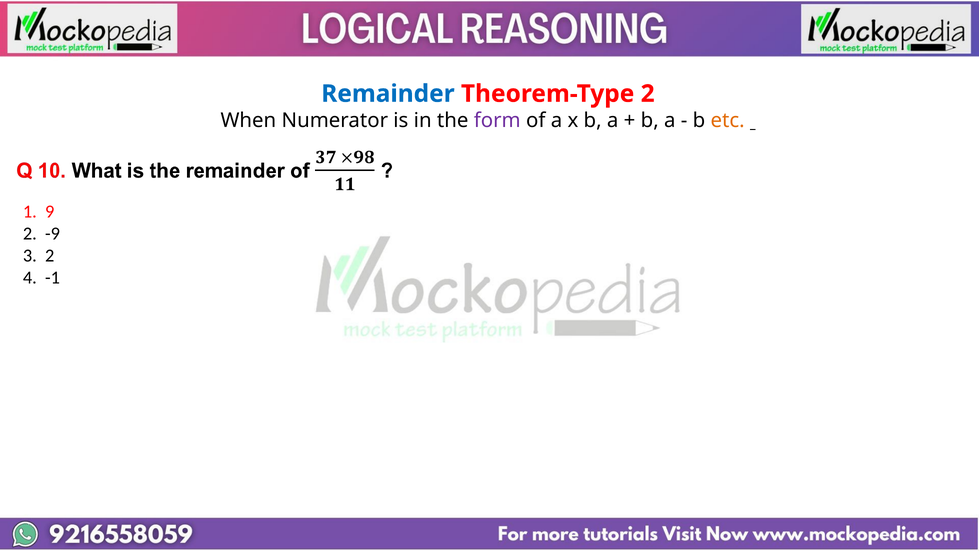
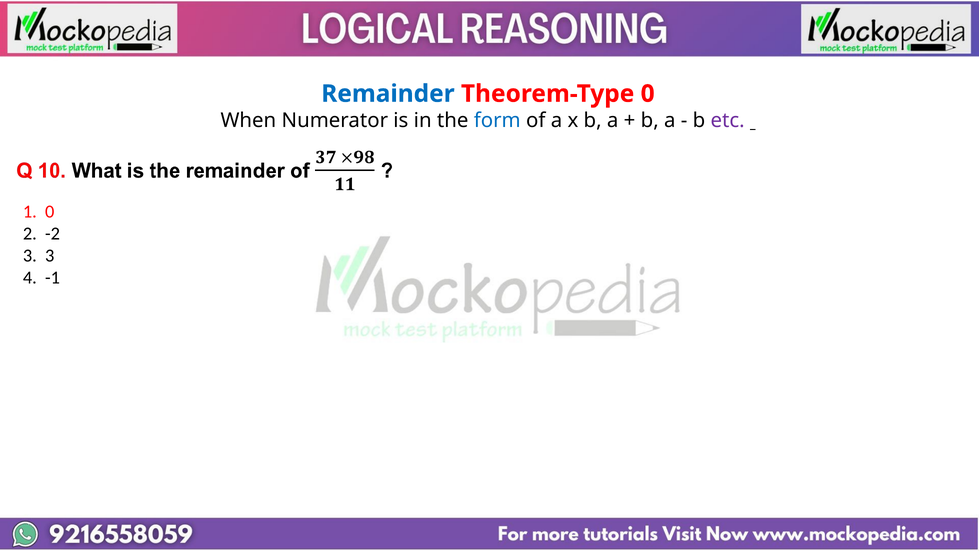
Theorem-Type 2: 2 -> 0
form colour: purple -> blue
etc colour: orange -> purple
1 9: 9 -> 0
-9: -9 -> -2
3 2: 2 -> 3
